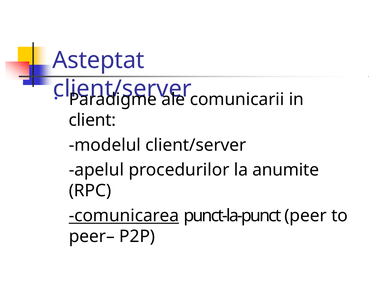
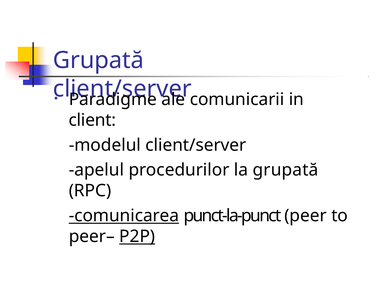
Asteptat at (98, 60): Asteptat -> Grupată
la anumite: anumite -> grupată
P2P underline: none -> present
